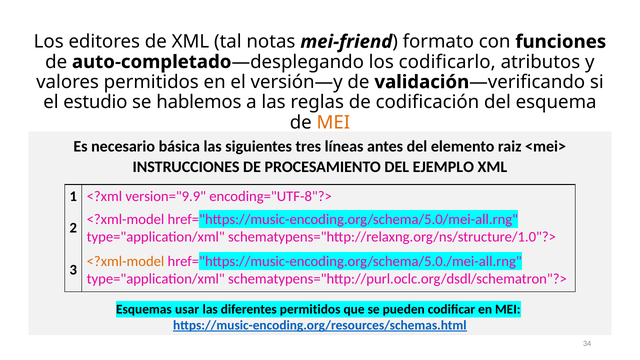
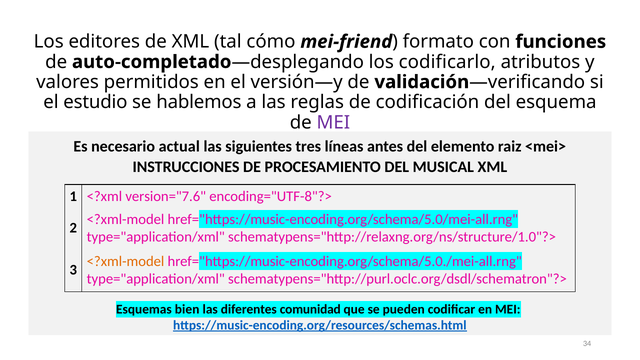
notas: notas -> cómo
MEI at (333, 122) colour: orange -> purple
básica: básica -> actual
EJEMPLO: EJEMPLO -> MUSICAL
version="9.9: version="9.9 -> version="7.6
usar: usar -> bien
diferentes permitidos: permitidos -> comunidad
